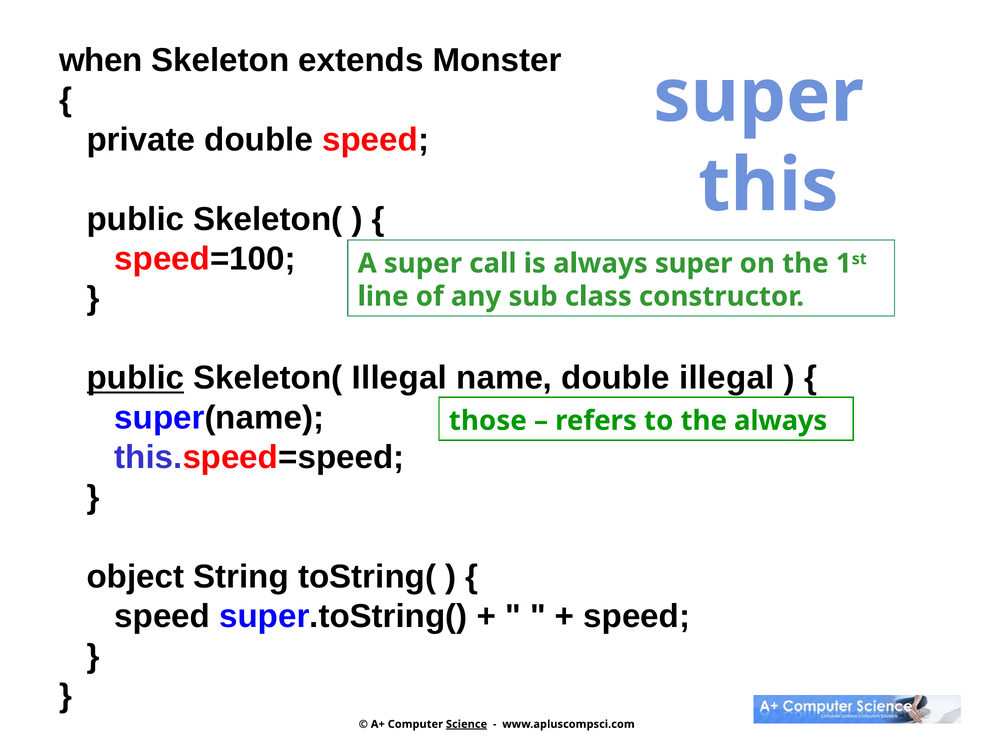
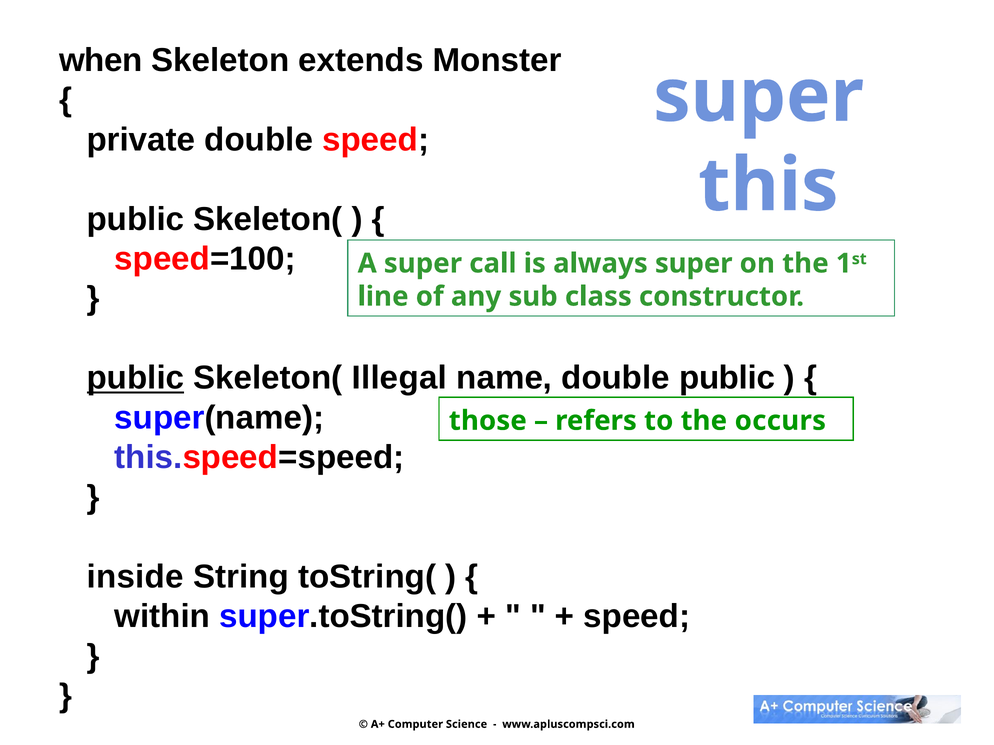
double illegal: illegal -> public
the always: always -> occurs
object: object -> inside
speed at (162, 617): speed -> within
Science underline: present -> none
